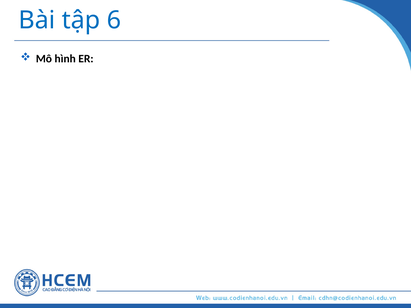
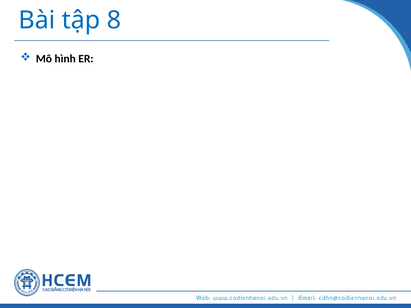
6: 6 -> 8
